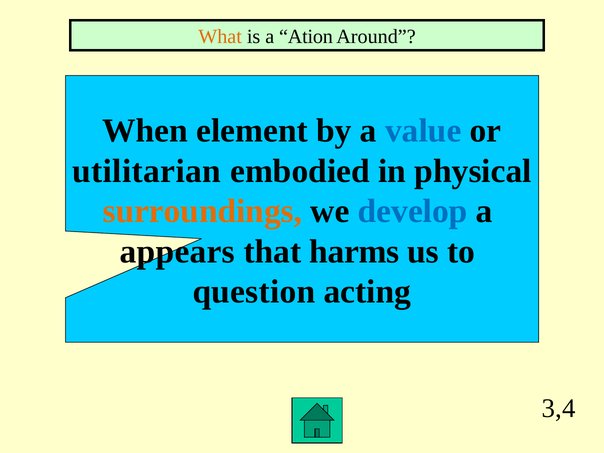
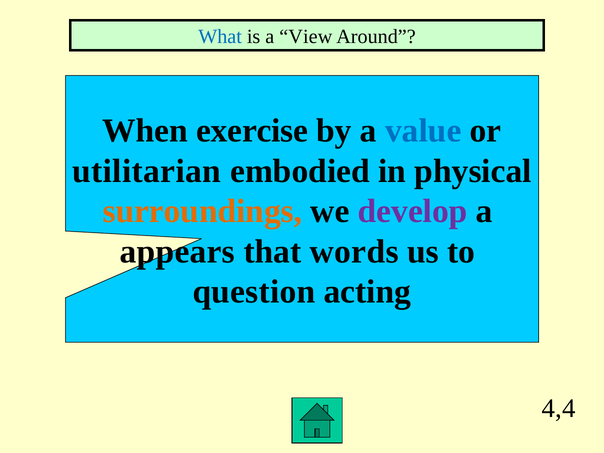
What colour: orange -> blue
Ation: Ation -> View
element: element -> exercise
develop colour: blue -> purple
harms: harms -> words
3,4: 3,4 -> 4,4
